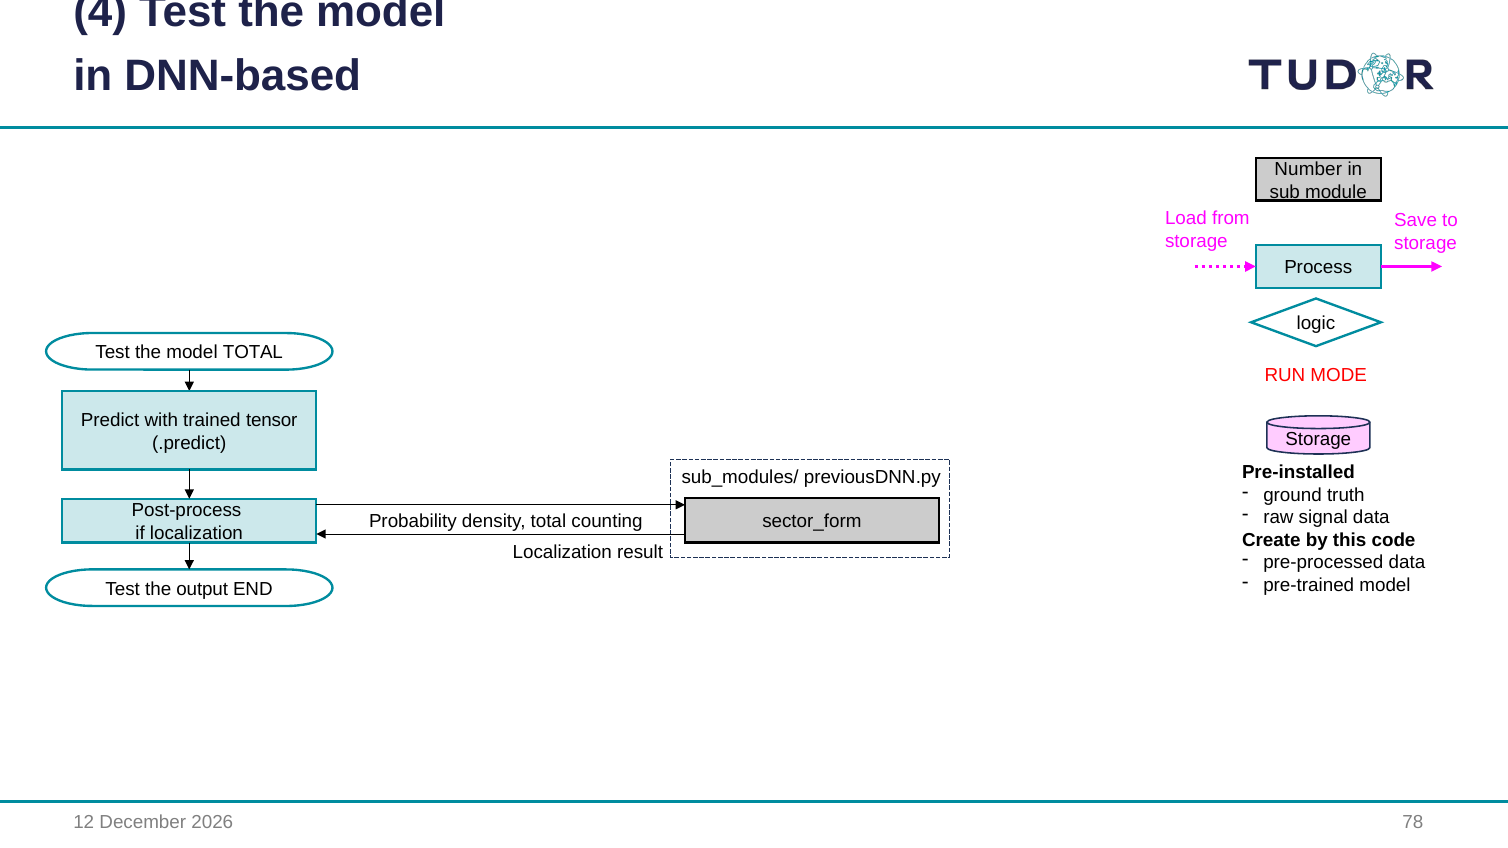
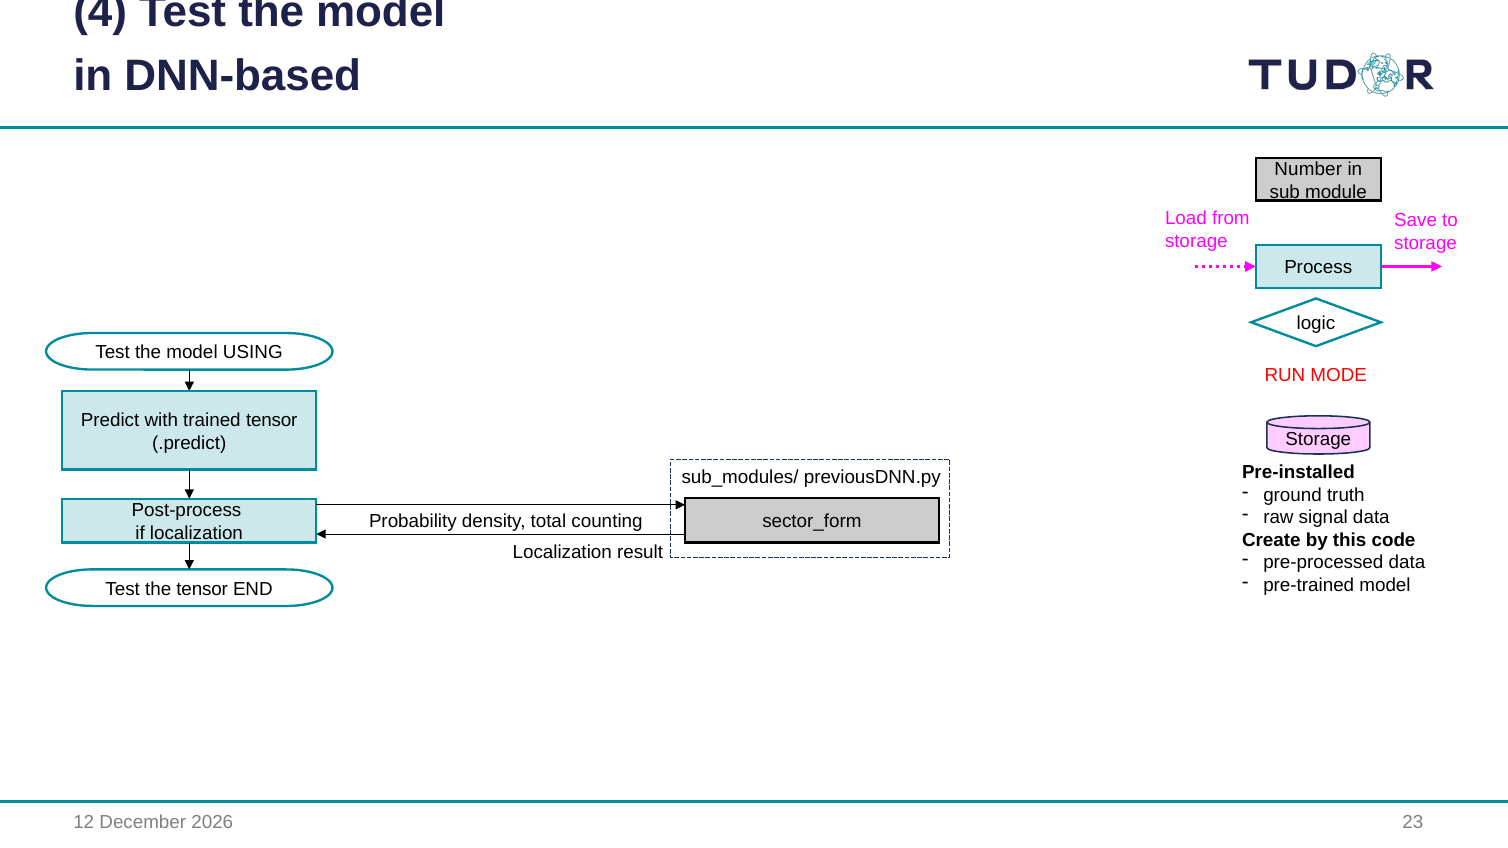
model TOTAL: TOTAL -> USING
the output: output -> tensor
78: 78 -> 23
